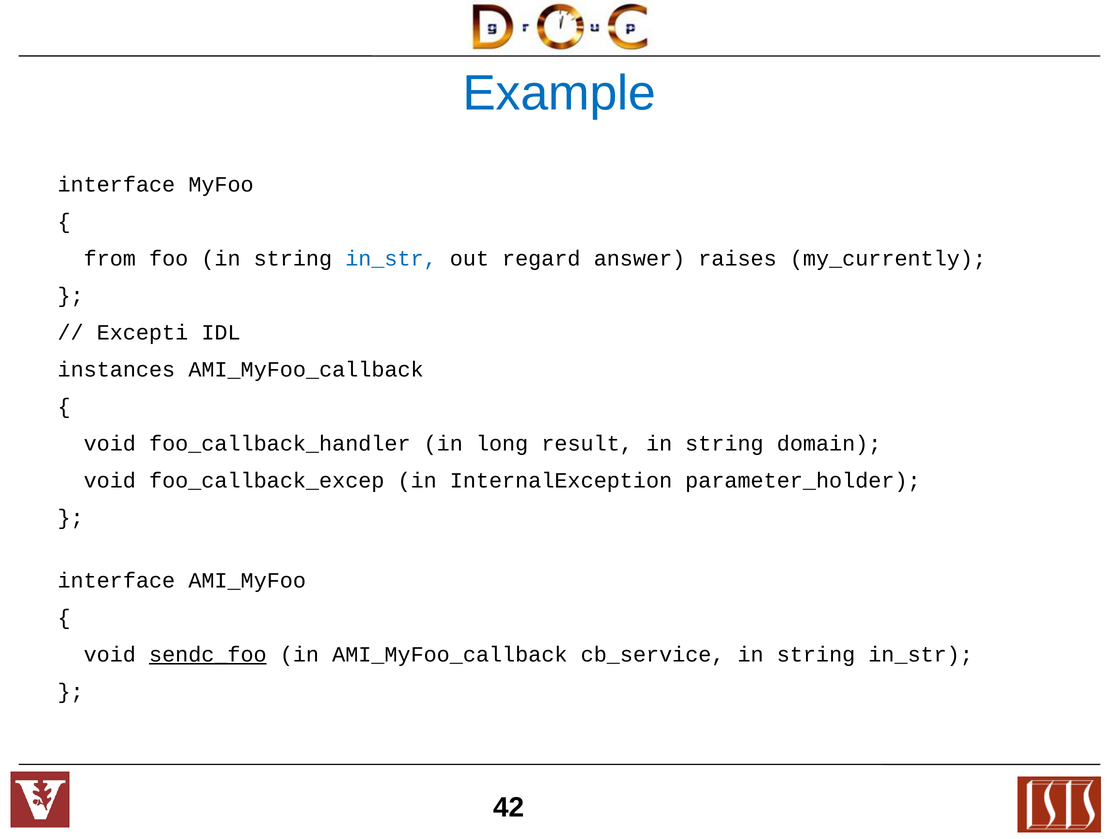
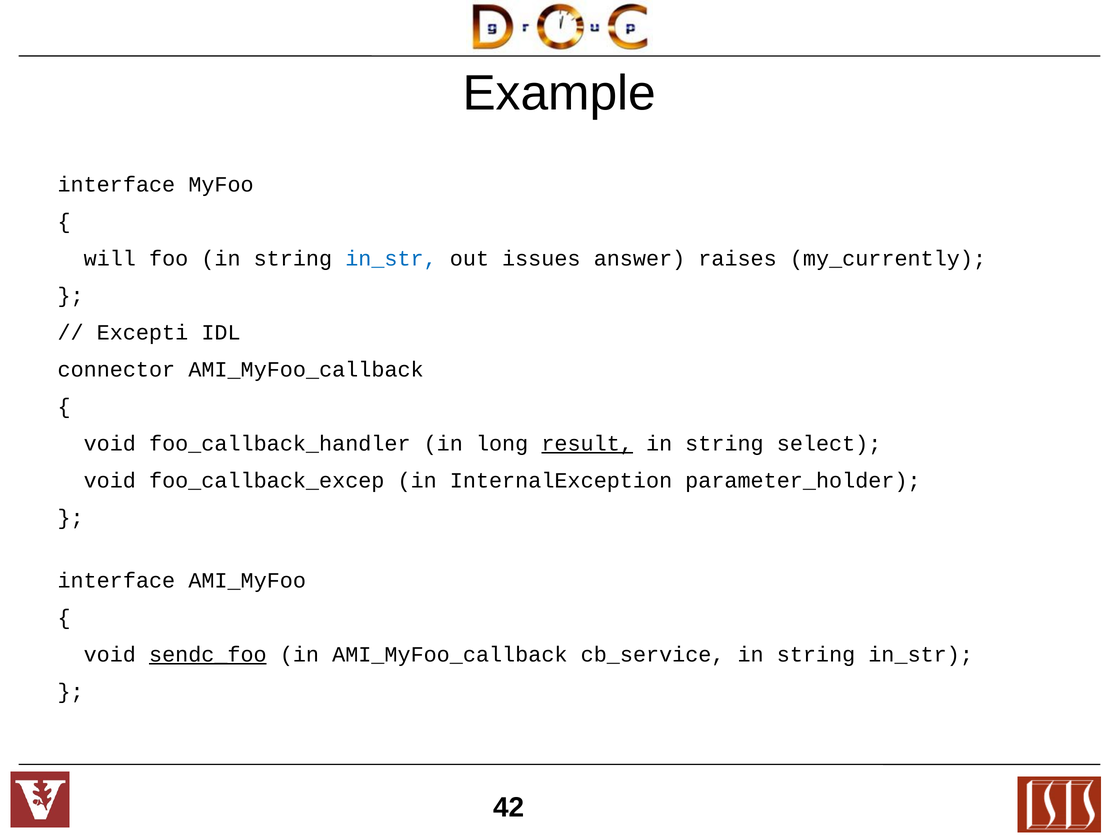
Example colour: blue -> black
from: from -> will
regard: regard -> issues
instances: instances -> connector
result underline: none -> present
domain: domain -> select
